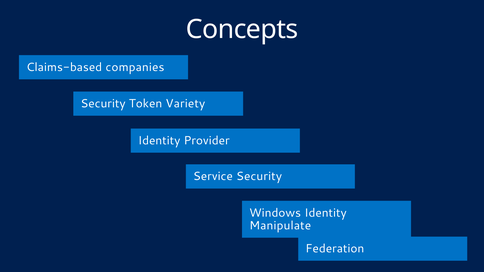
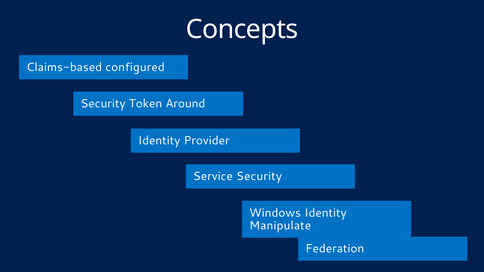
companies: companies -> configured
Variety: Variety -> Around
